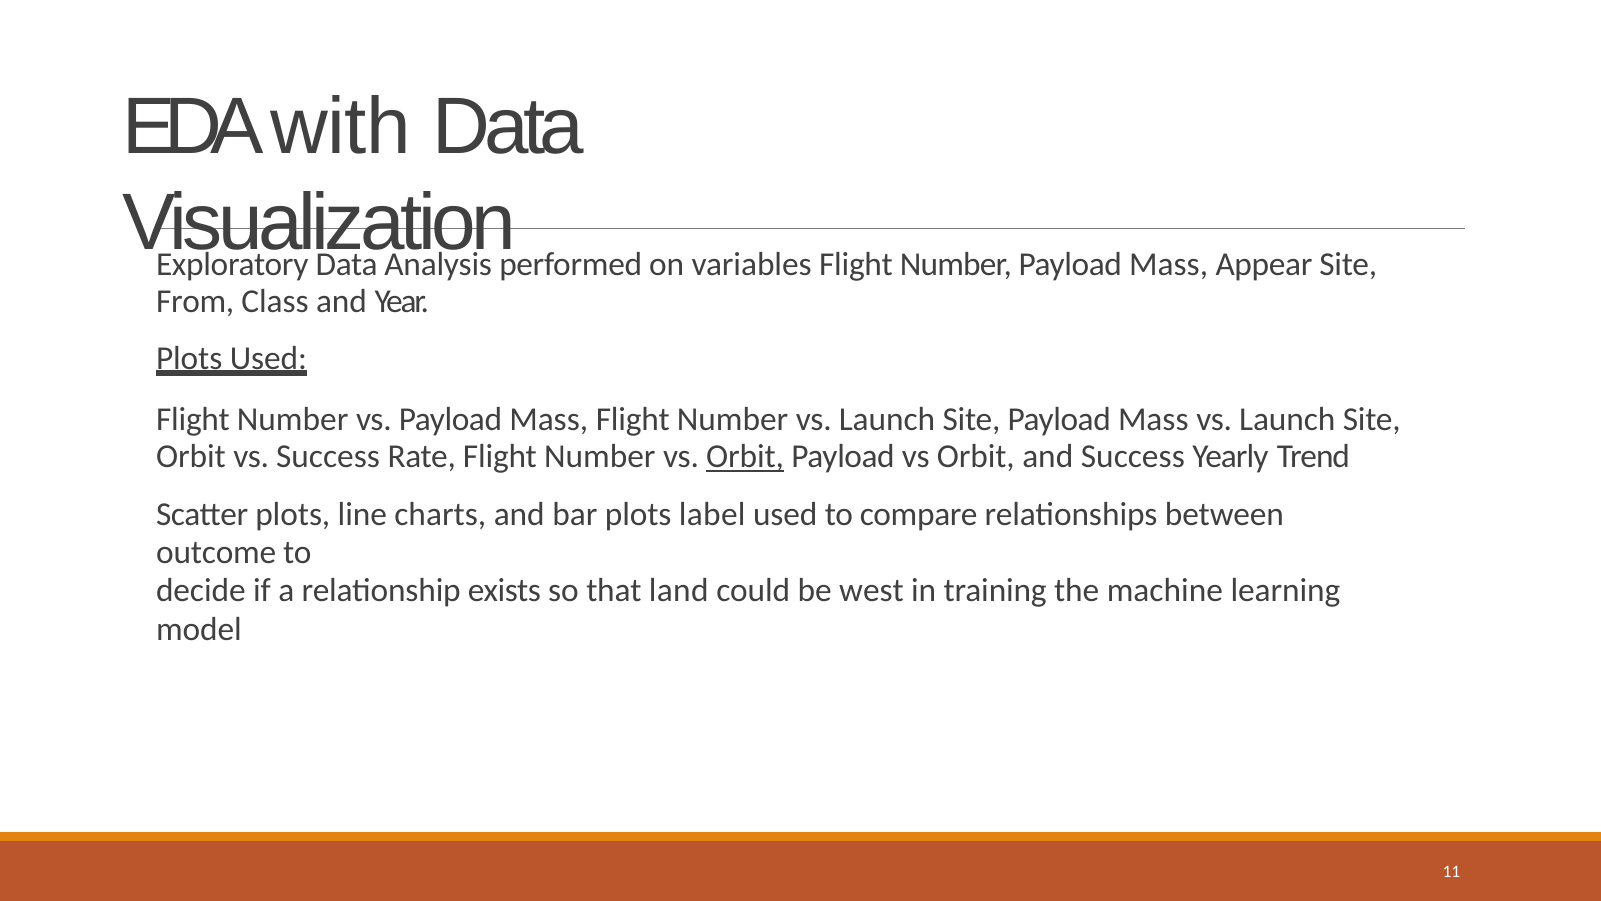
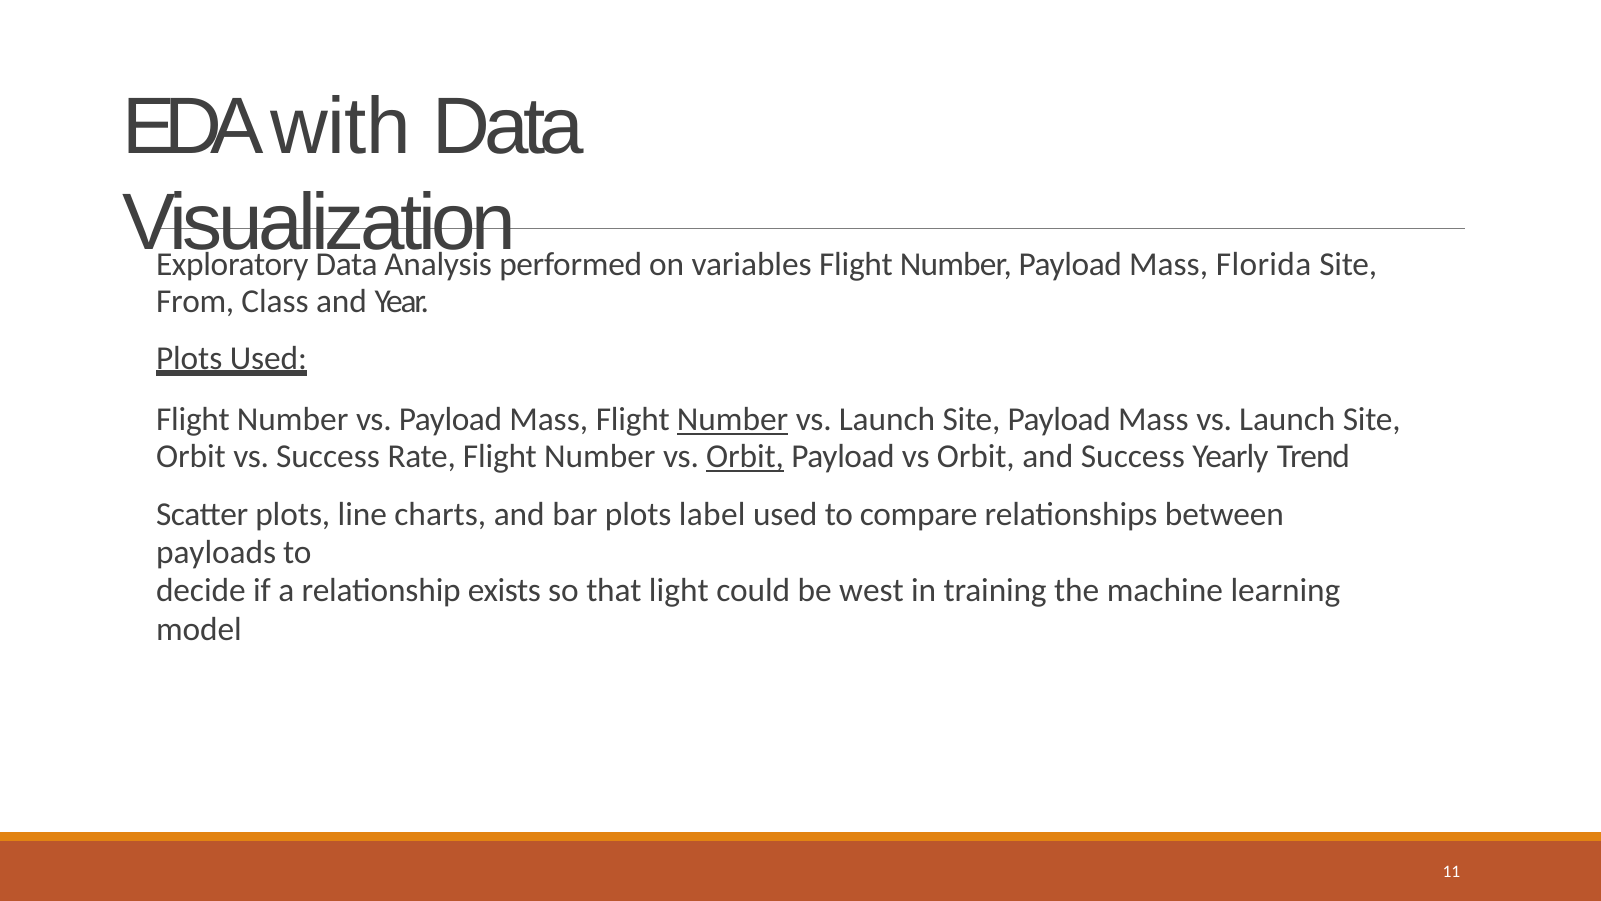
Appear: Appear -> Florida
Number at (733, 419) underline: none -> present
outcome: outcome -> payloads
land: land -> light
